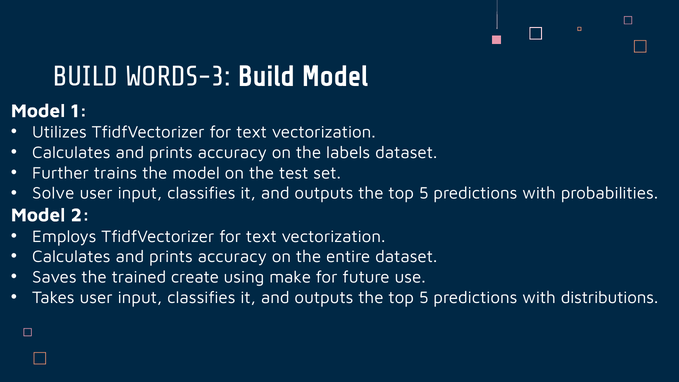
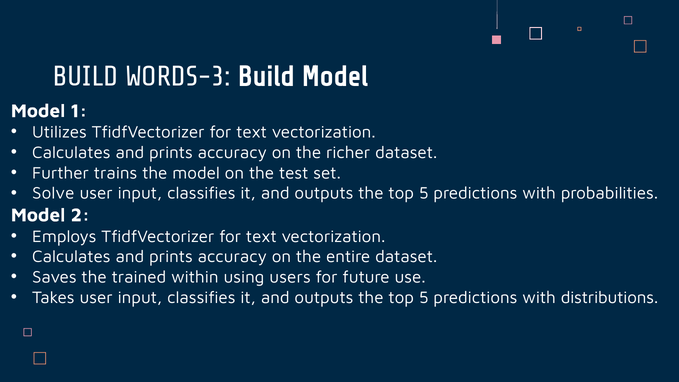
labels: labels -> richer
create: create -> within
make: make -> users
